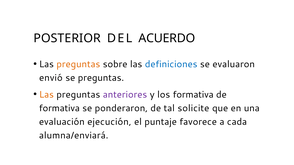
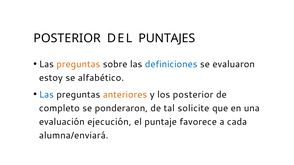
ACUERDO: ACUERDO -> PUNTAJES
envió: envió -> estoy
se preguntas: preguntas -> alfabético
Las at (46, 95) colour: orange -> blue
anteriores colour: purple -> orange
los formativa: formativa -> posterior
formativa at (59, 108): formativa -> completo
